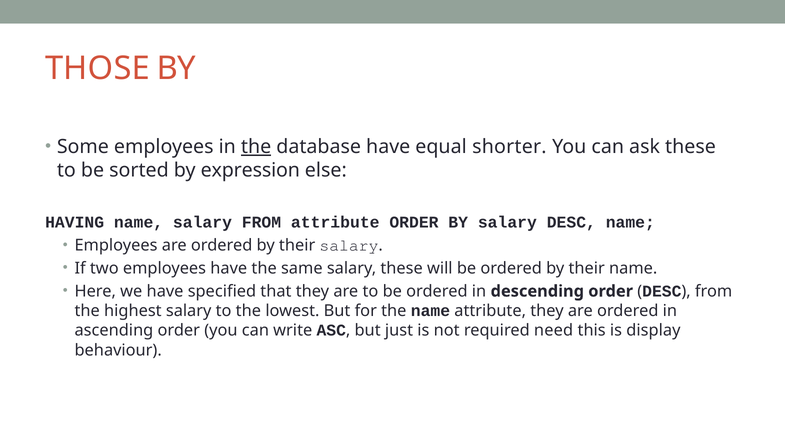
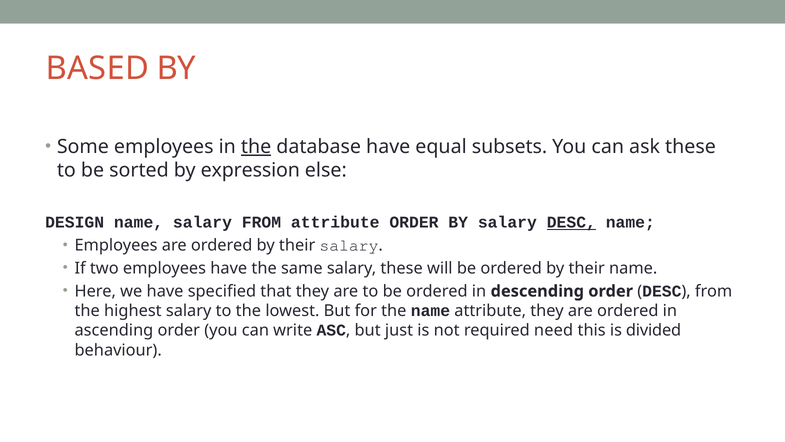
THOSE: THOSE -> BASED
shorter: shorter -> subsets
HAVING: HAVING -> DESIGN
DESC at (571, 222) underline: none -> present
display: display -> divided
